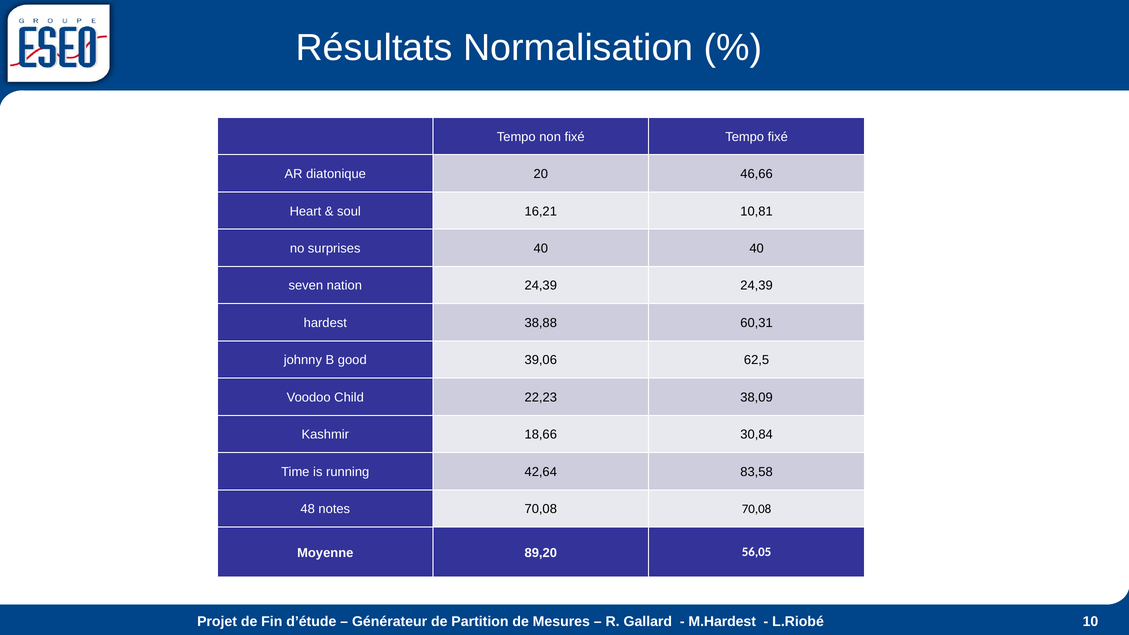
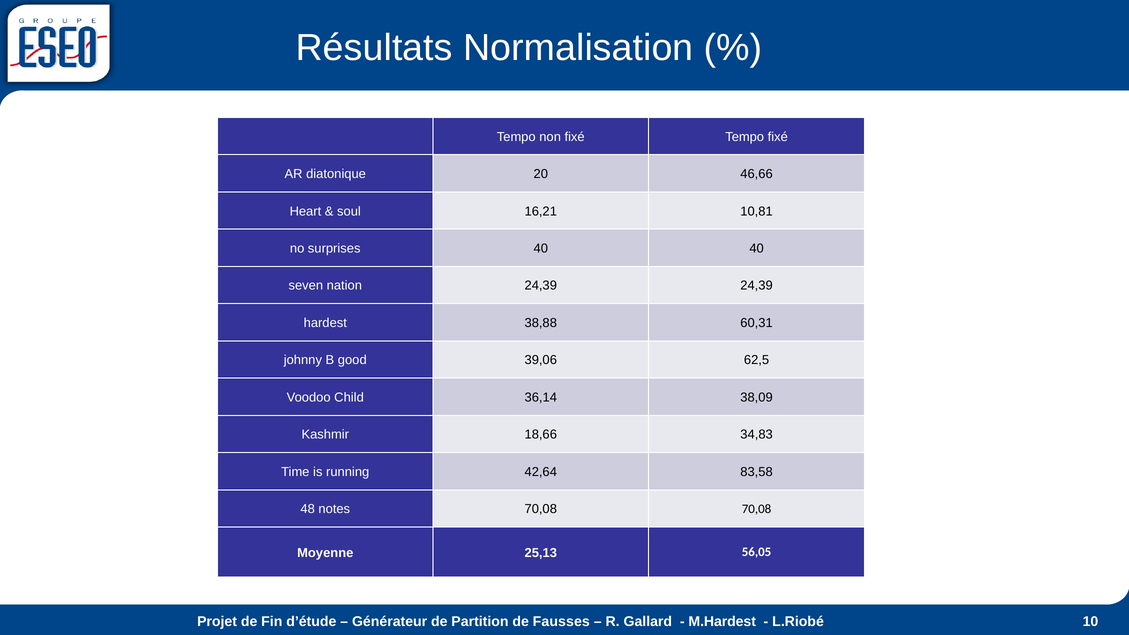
22,23: 22,23 -> 36,14
30,84: 30,84 -> 34,83
89,20: 89,20 -> 25,13
Mesures: Mesures -> Fausses
